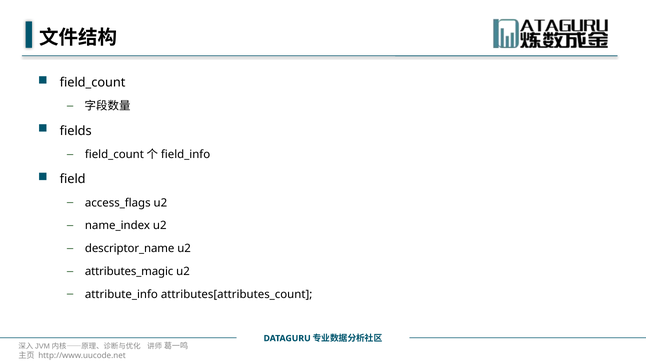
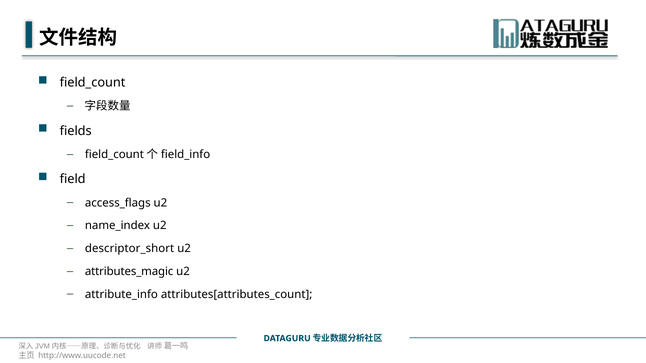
descriptor_name: descriptor_name -> descriptor_short
